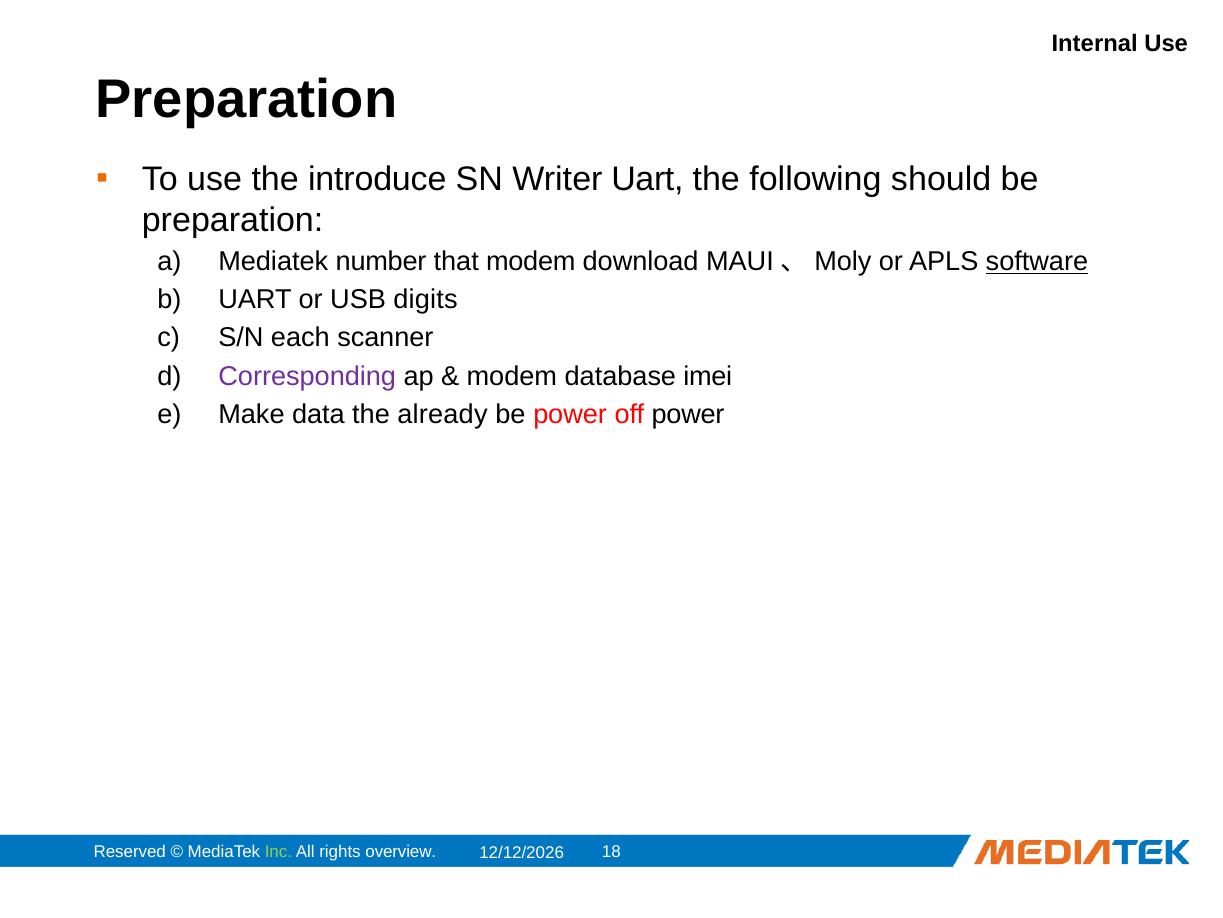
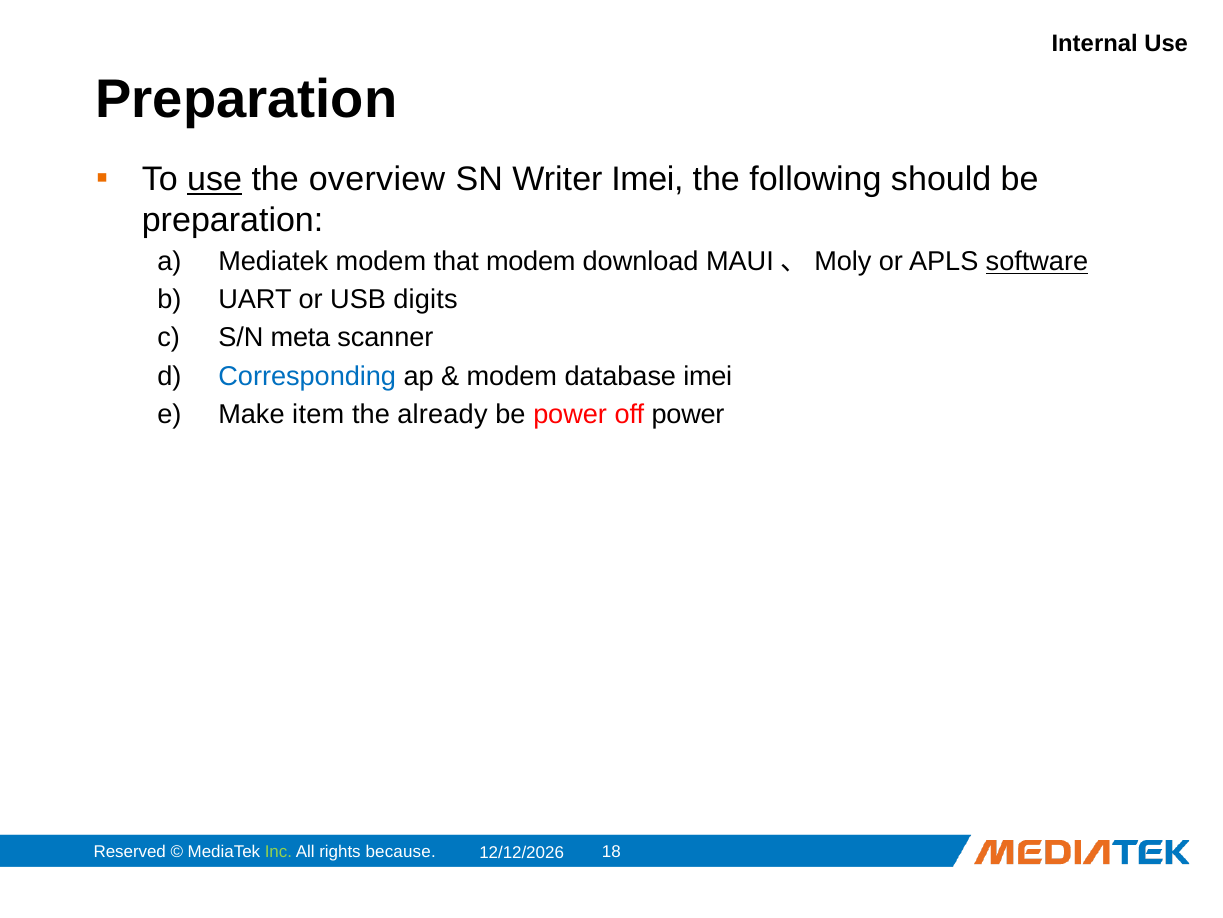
use at (215, 179) underline: none -> present
introduce: introduce -> overview
Writer Uart: Uart -> Imei
Mediatek number: number -> modem
each: each -> meta
Corresponding colour: purple -> blue
data: data -> item
overview: overview -> because
